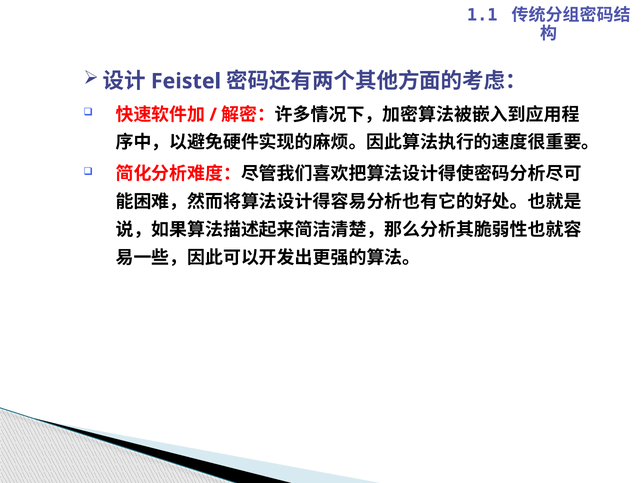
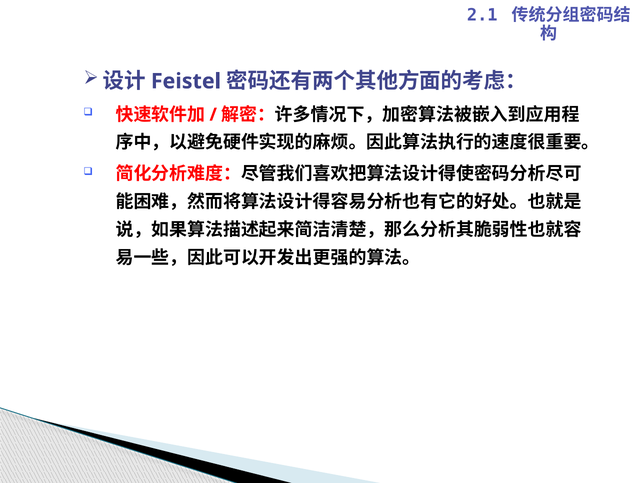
1.1: 1.1 -> 2.1
